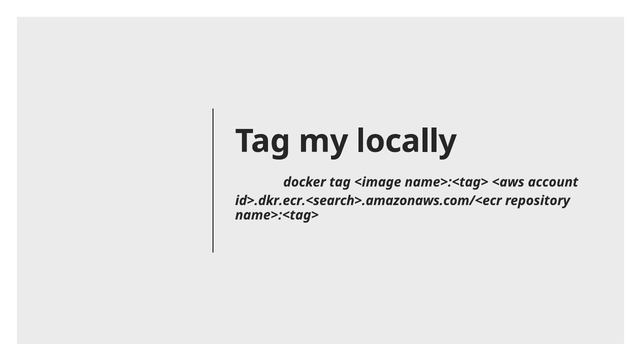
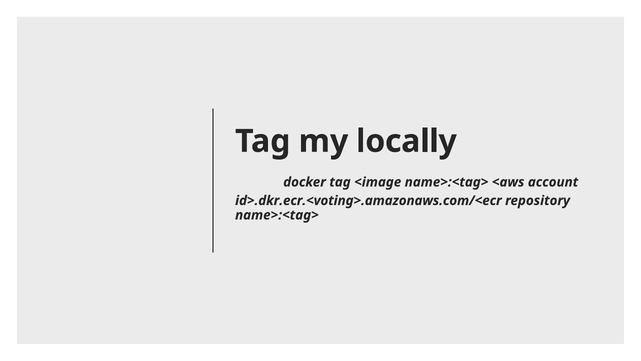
id>.dkr.ecr.<search>.amazonaws.com/<ecr: id>.dkr.ecr.<search>.amazonaws.com/<ecr -> id>.dkr.ecr.<voting>.amazonaws.com/<ecr
